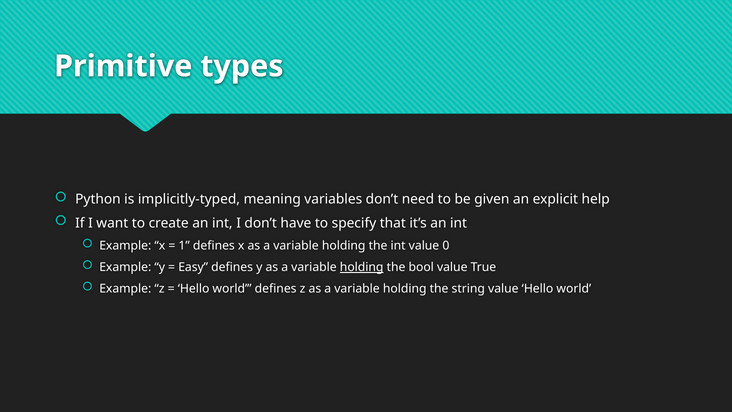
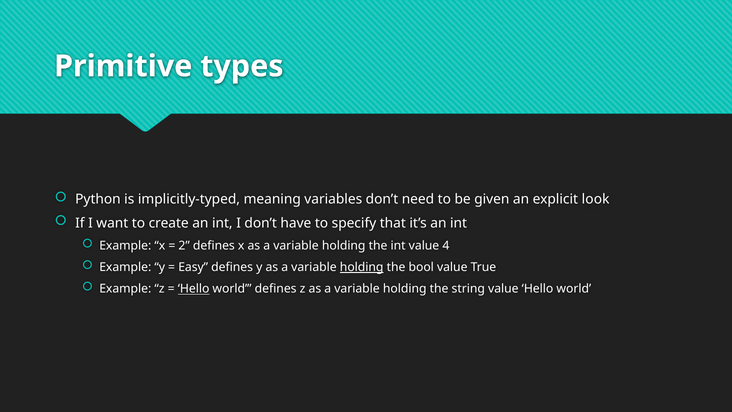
help: help -> look
1: 1 -> 2
0: 0 -> 4
Hello at (194, 289) underline: none -> present
